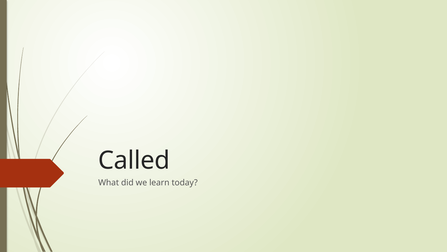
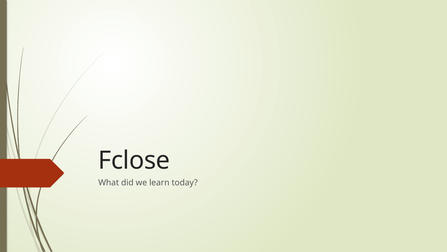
Called: Called -> Fclose
